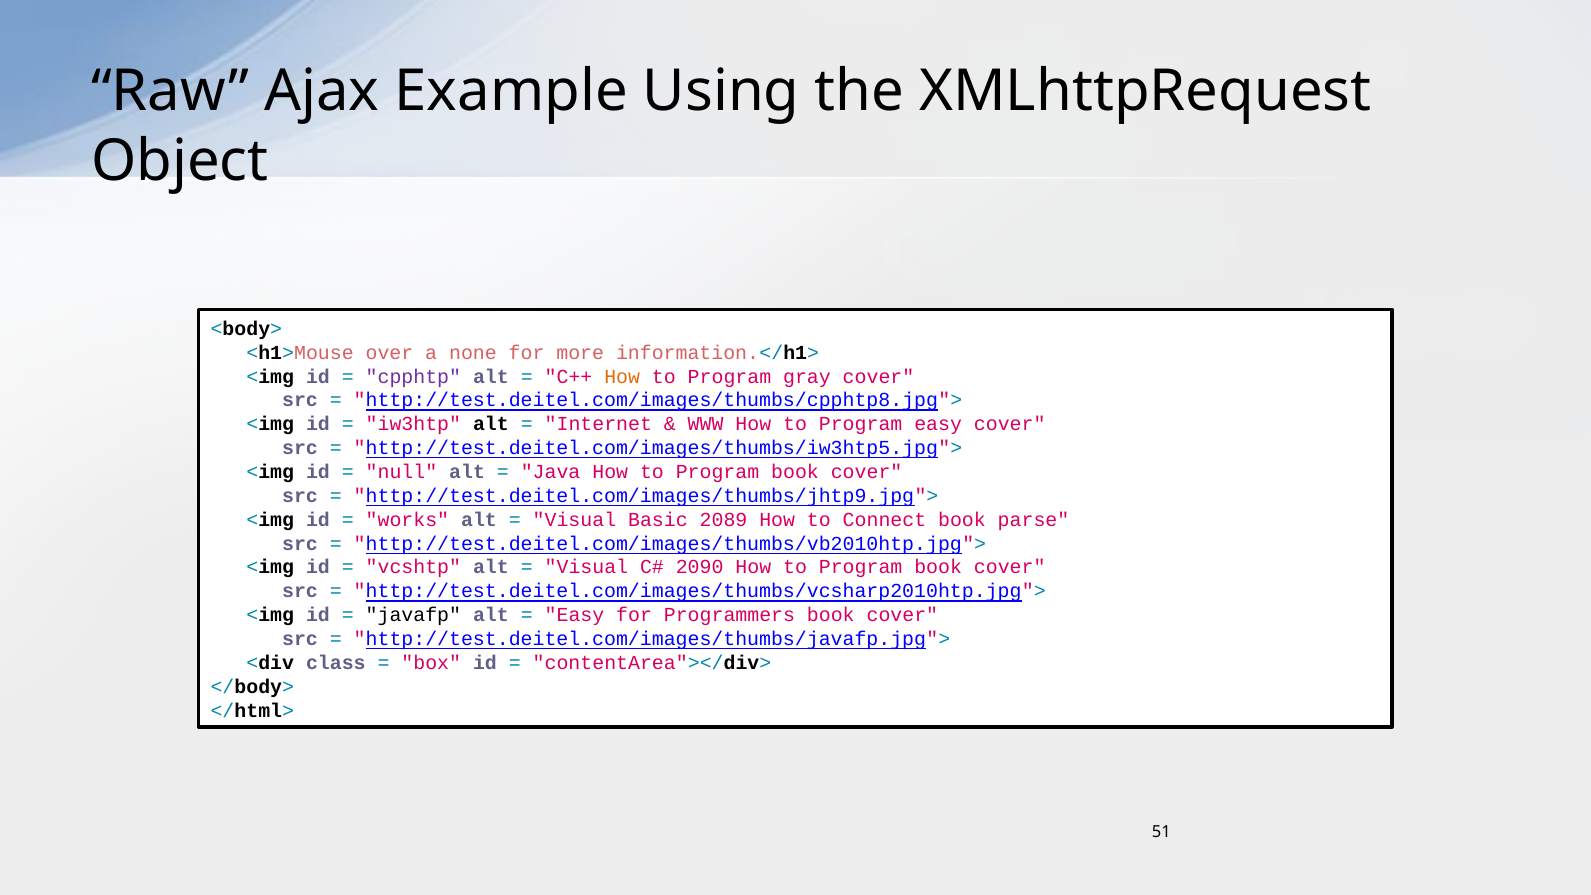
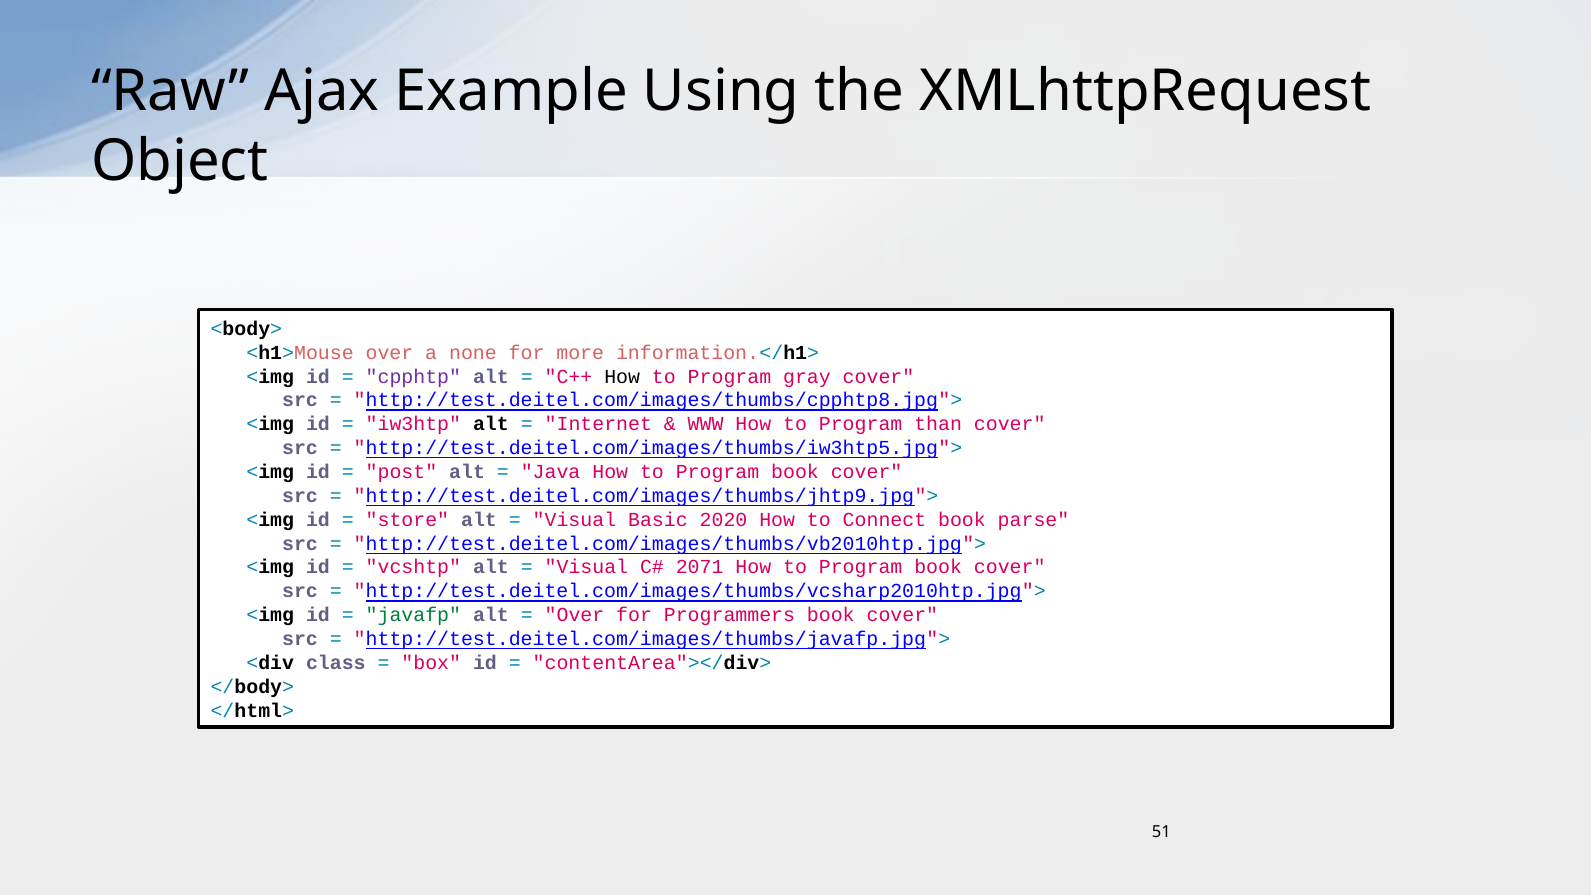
How at (622, 376) colour: orange -> black
Program easy: easy -> than
null: null -> post
works: works -> store
2089: 2089 -> 2020
2090: 2090 -> 2071
javafp colour: black -> green
Easy at (574, 615): Easy -> Over
